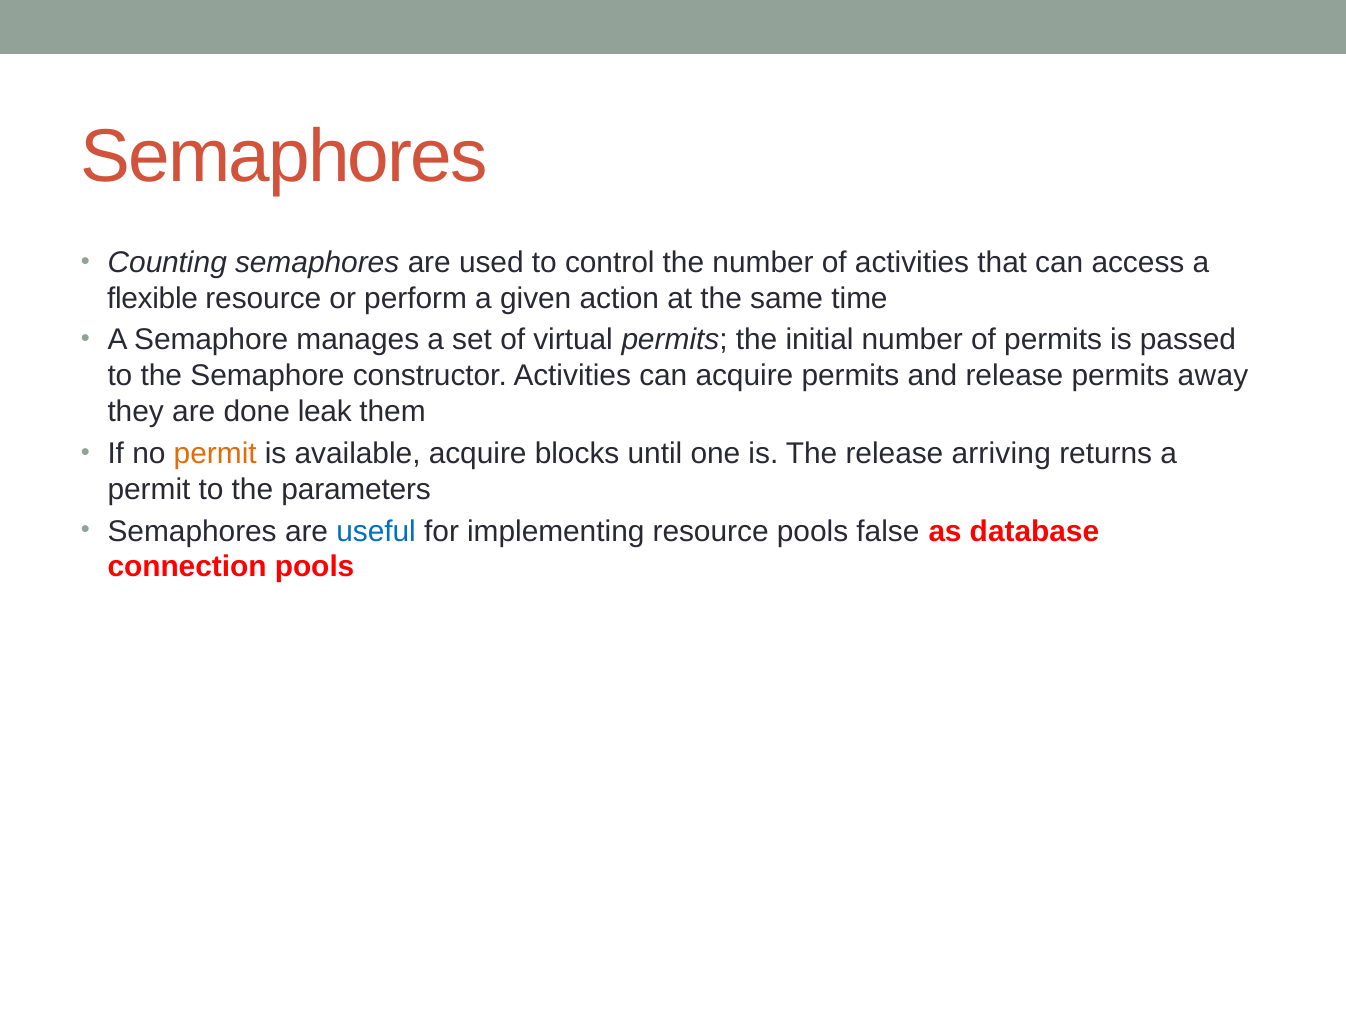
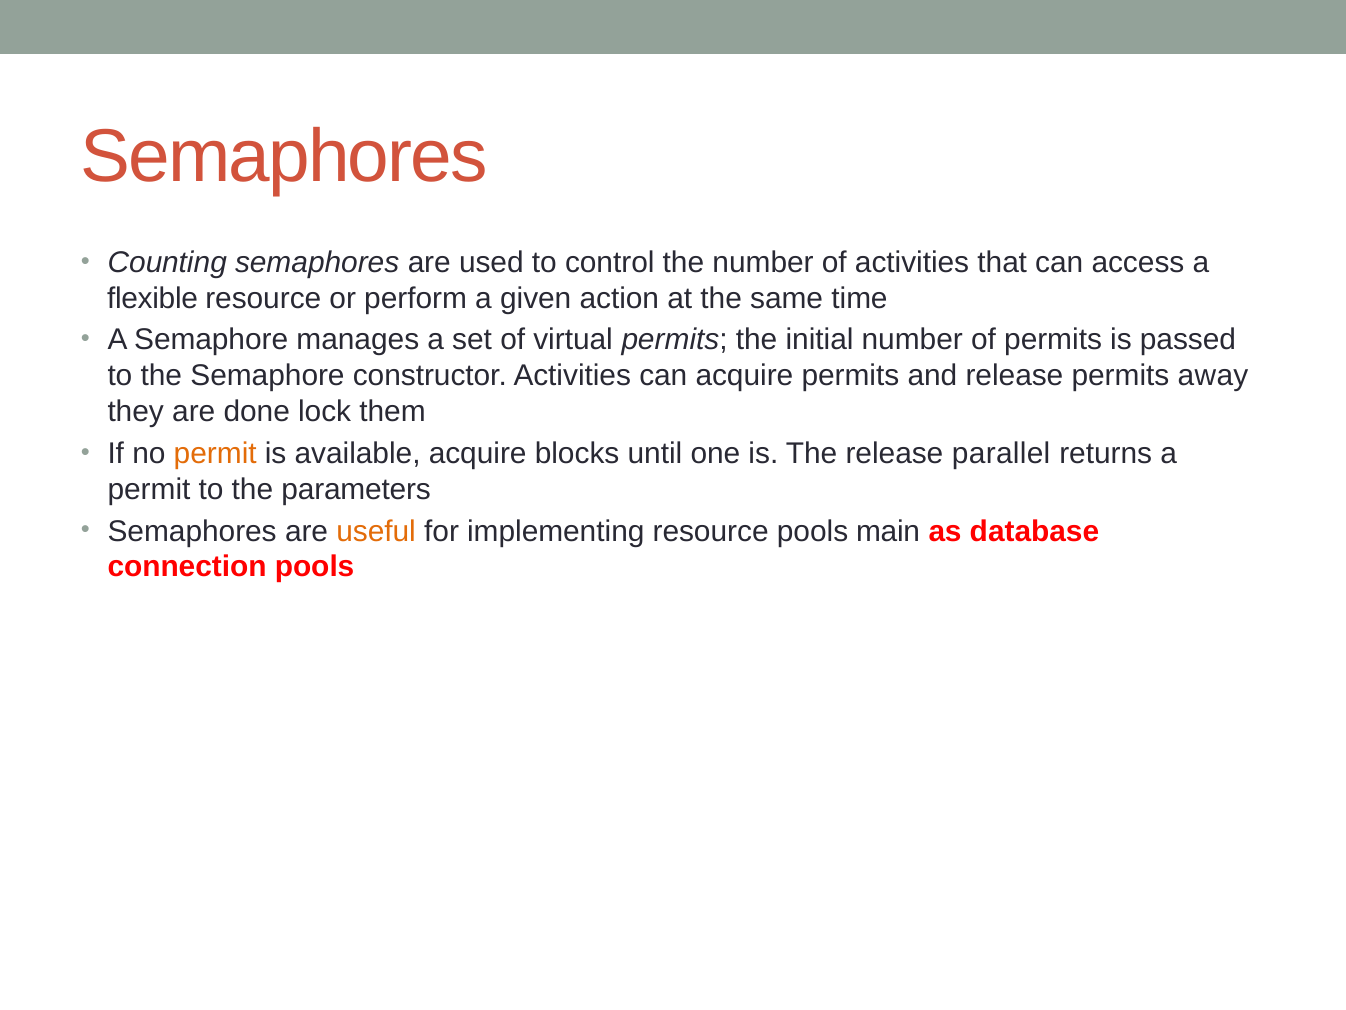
leak: leak -> lock
arriving: arriving -> parallel
useful colour: blue -> orange
false: false -> main
